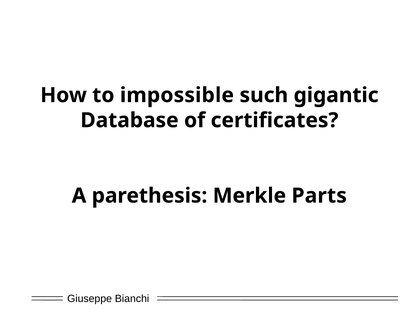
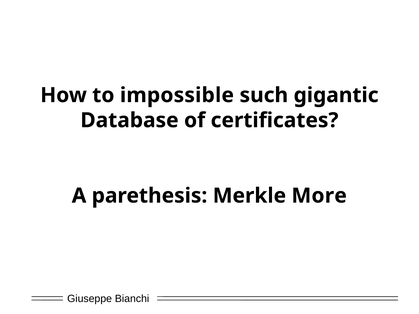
Parts: Parts -> More
